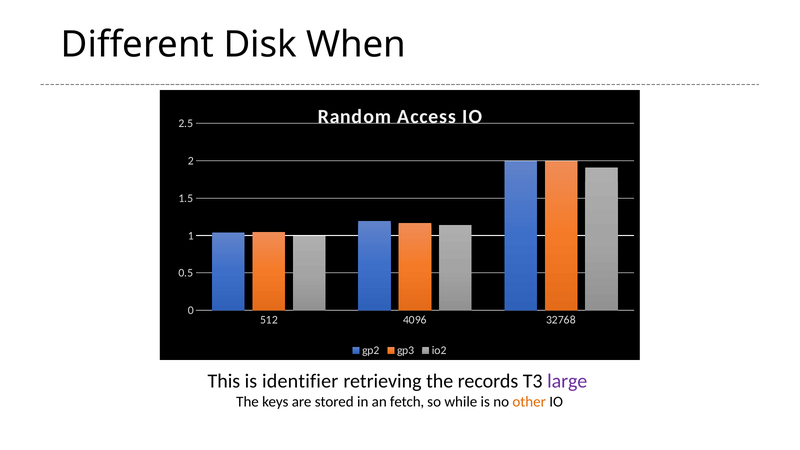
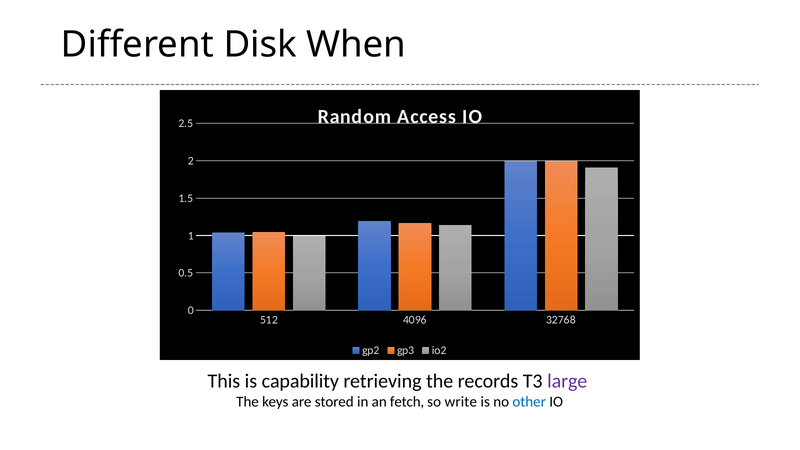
identifier: identifier -> capability
while: while -> write
other colour: orange -> blue
